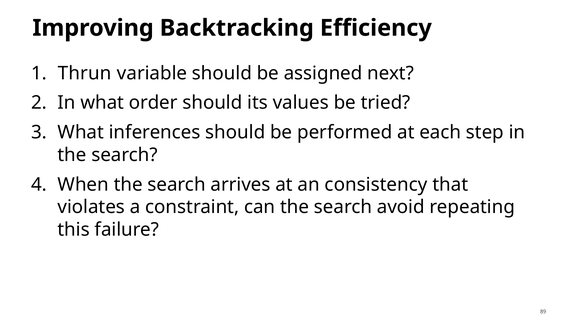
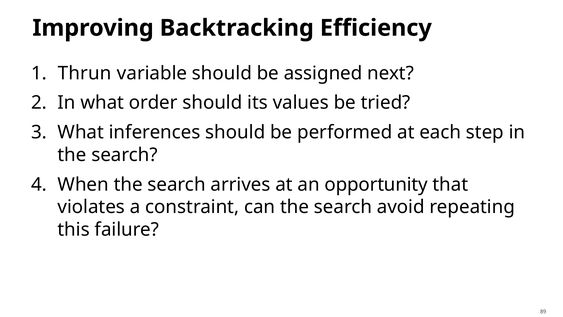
consistency: consistency -> opportunity
